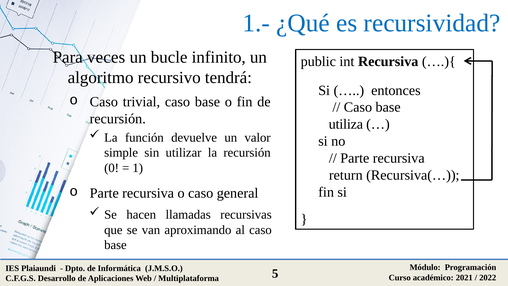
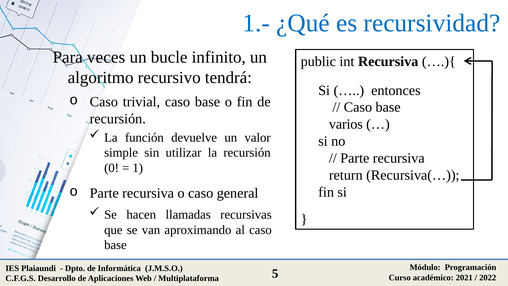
utiliza: utiliza -> varios
